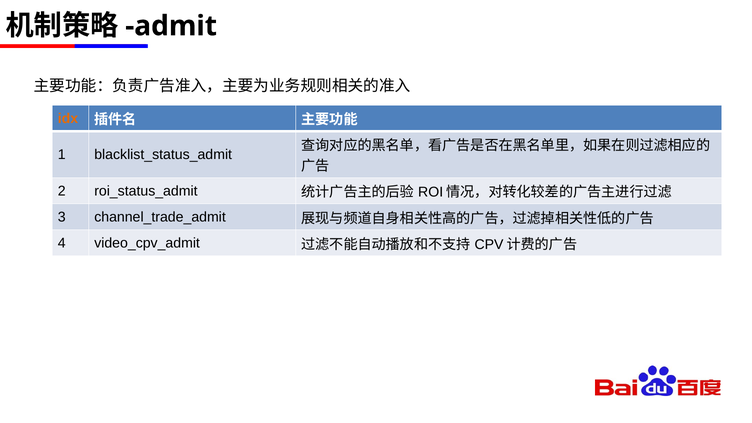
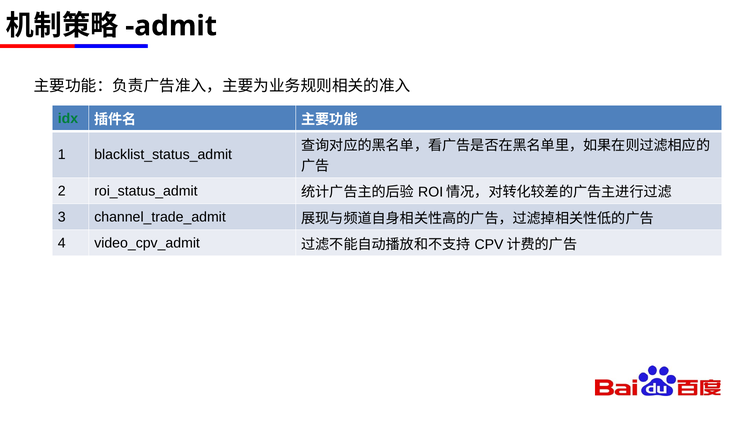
idx colour: orange -> green
